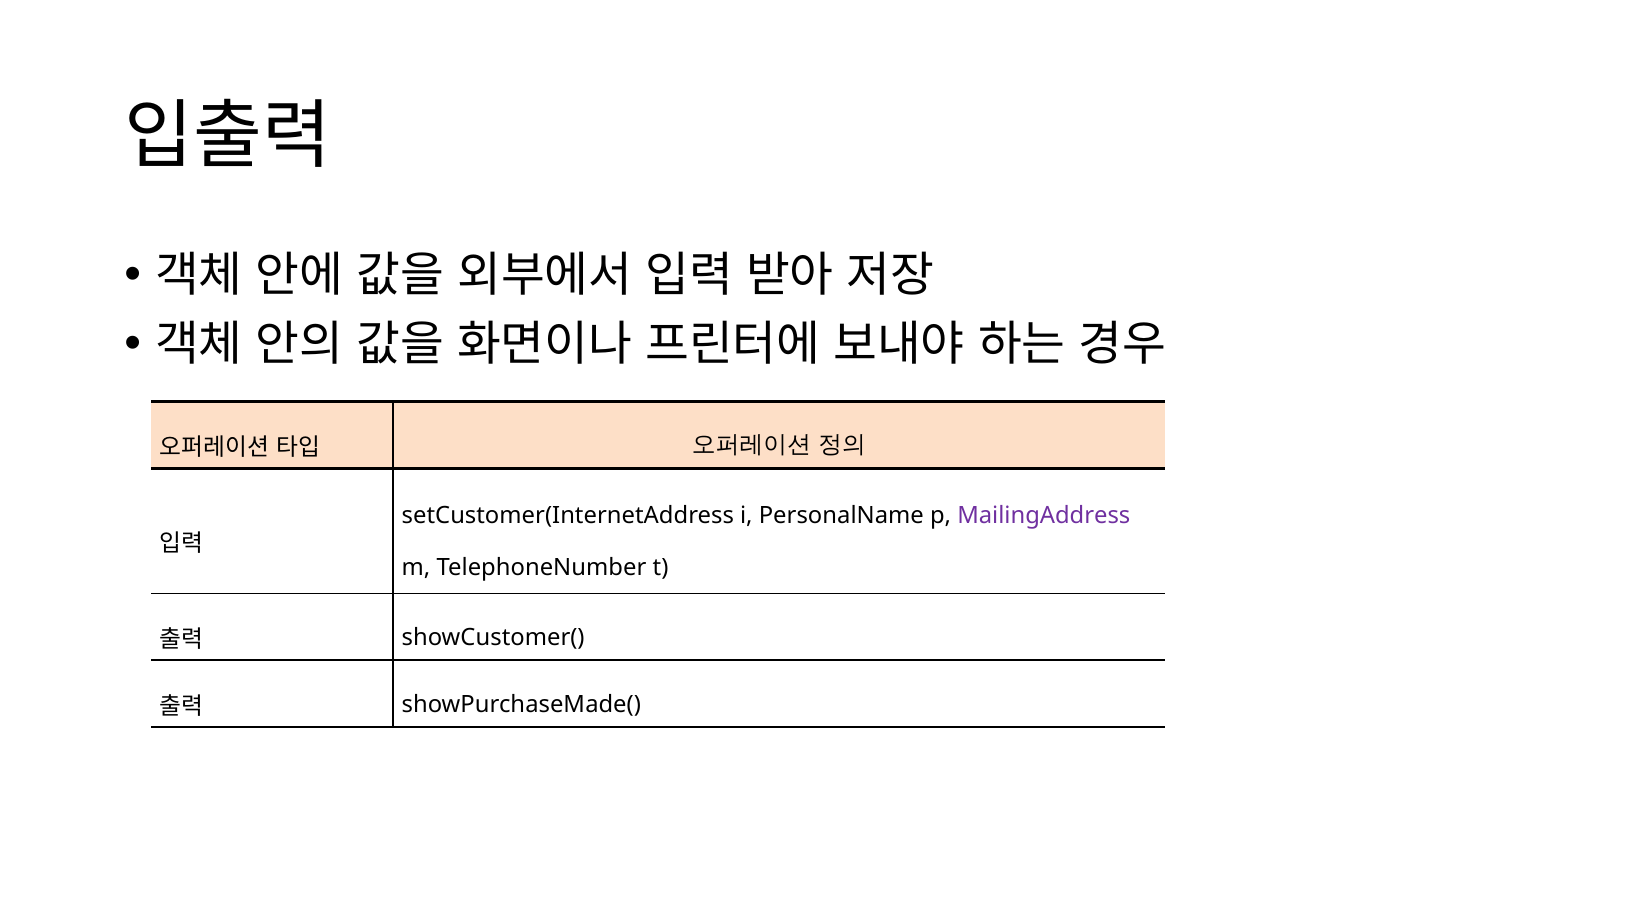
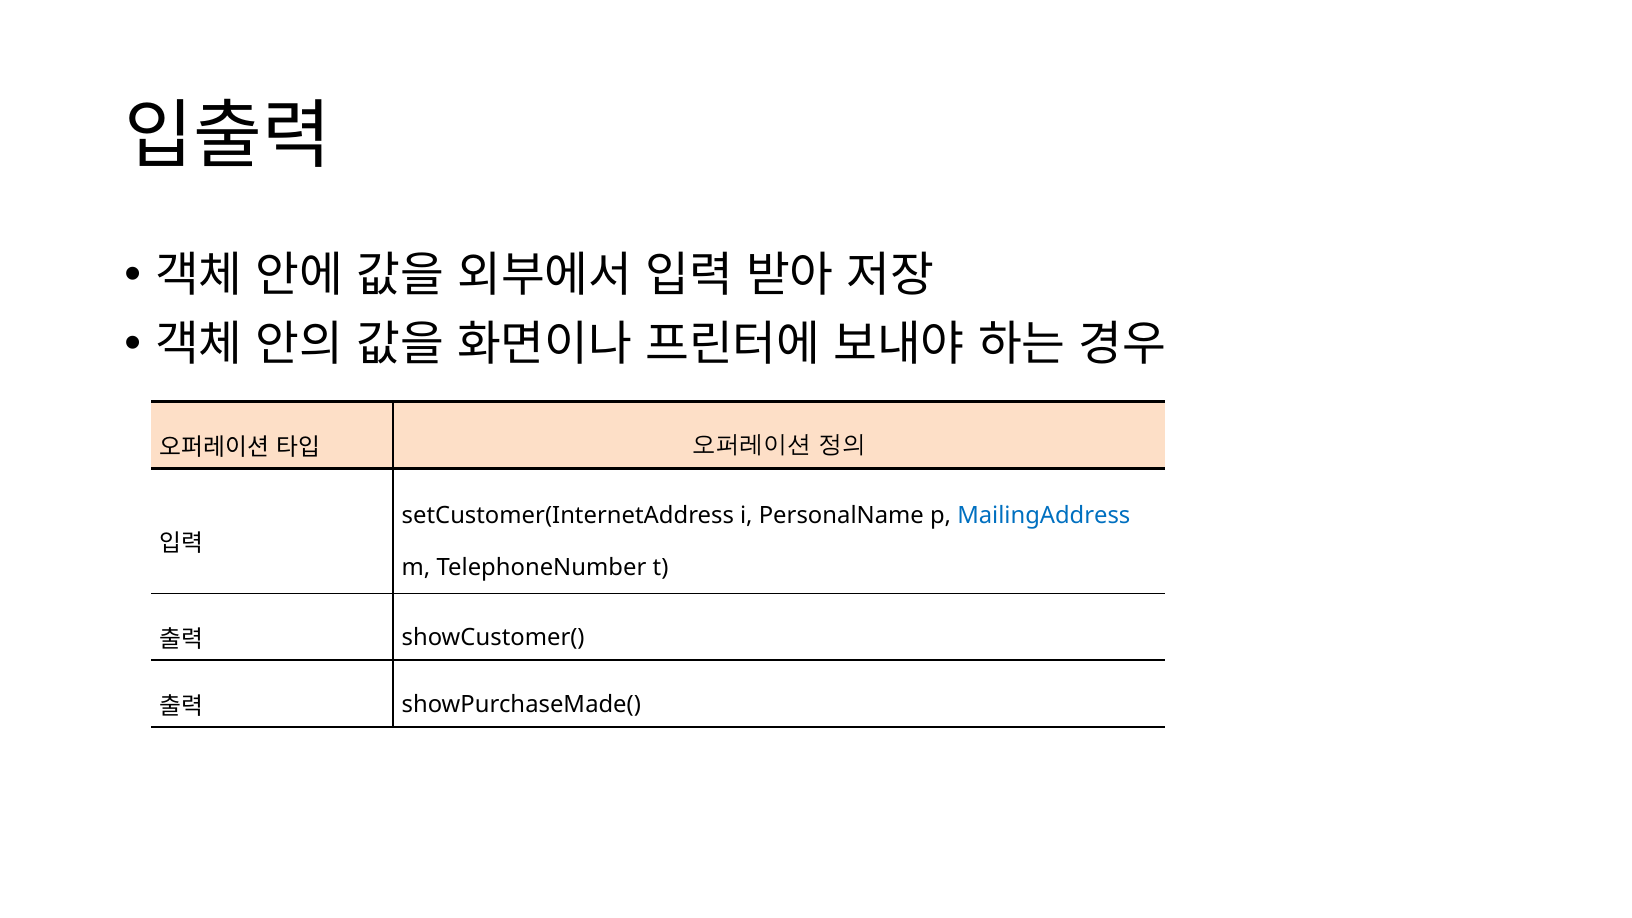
MailingAddress colour: purple -> blue
